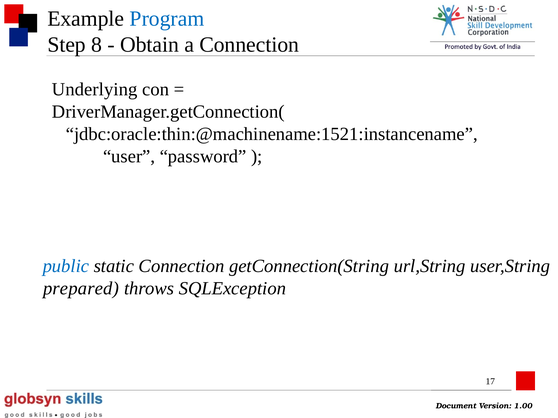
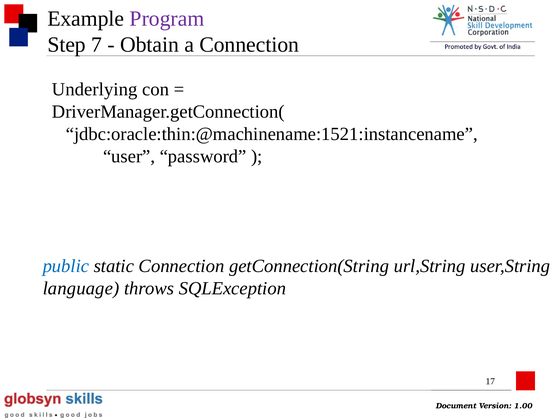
Program colour: blue -> purple
8: 8 -> 7
prepared: prepared -> language
